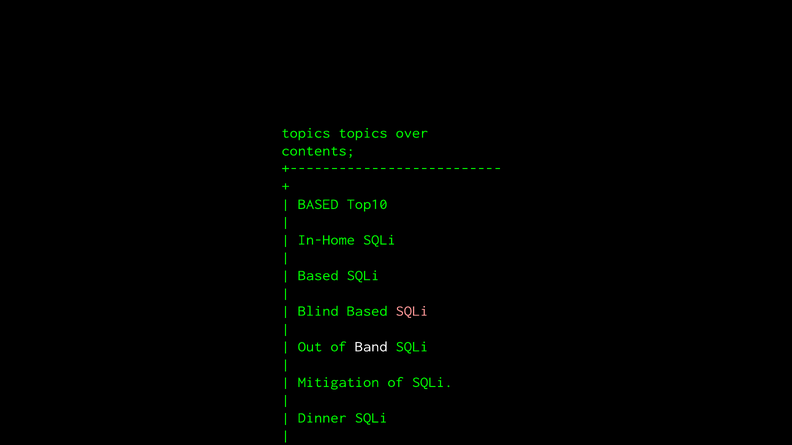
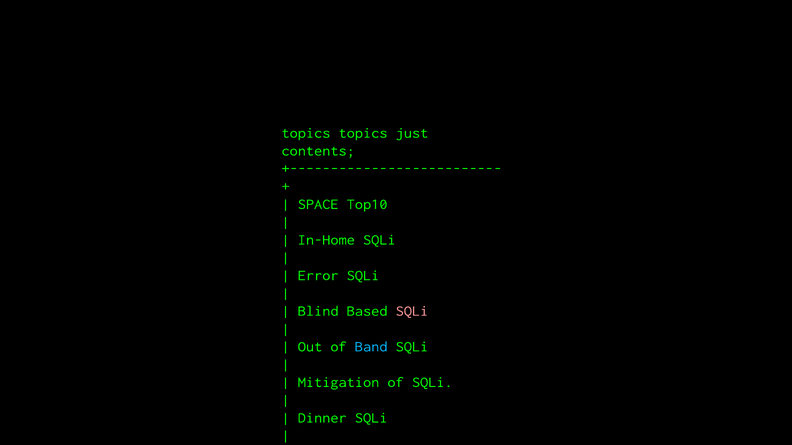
over: over -> just
BASED at (318, 204): BASED -> SPACE
Based at (318, 276): Based -> Error
Band colour: white -> light blue
